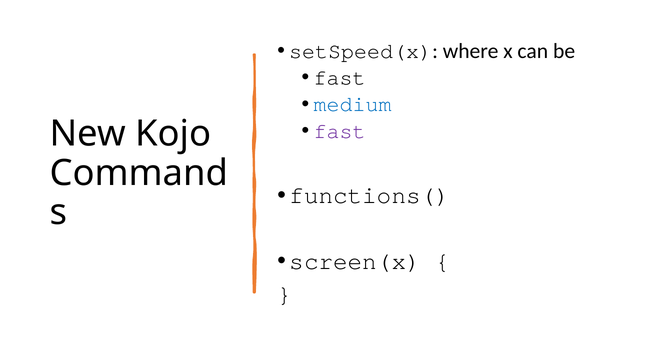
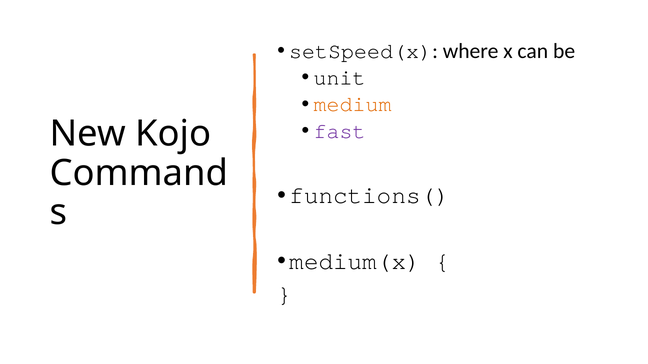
fast at (340, 78): fast -> unit
medium colour: blue -> orange
screen(x: screen(x -> medium(x
